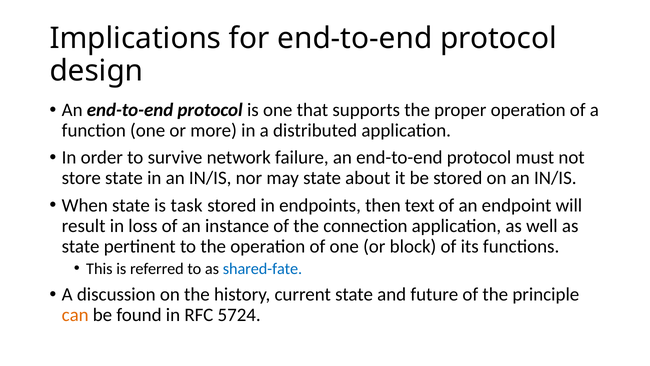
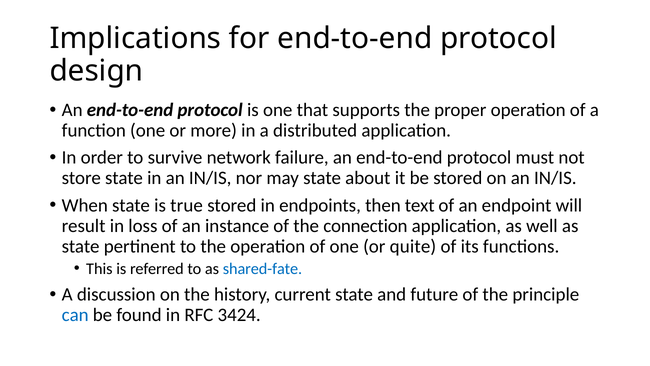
task: task -> true
block: block -> quite
can colour: orange -> blue
5724: 5724 -> 3424
